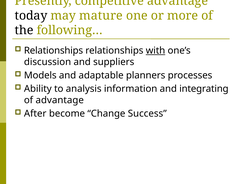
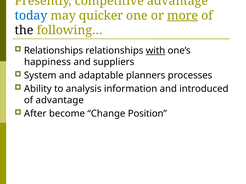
today colour: black -> blue
mature: mature -> quicker
more underline: none -> present
discussion: discussion -> happiness
Models: Models -> System
integrating: integrating -> introduced
Success: Success -> Position
